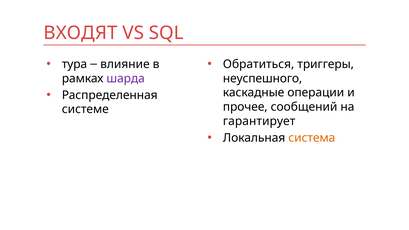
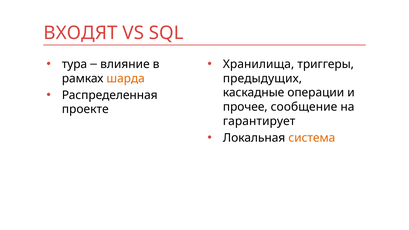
Обратиться: Обратиться -> Хранилища
шарда colour: purple -> orange
неуспешного: неуспешного -> предыдущих
сообщений: сообщений -> сообщение
системе: системе -> проекте
